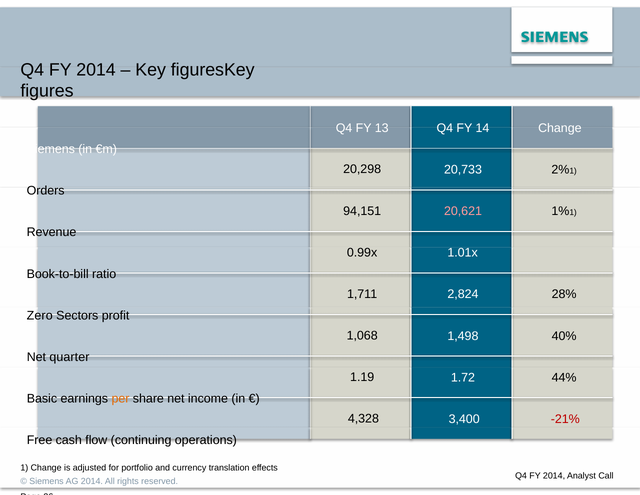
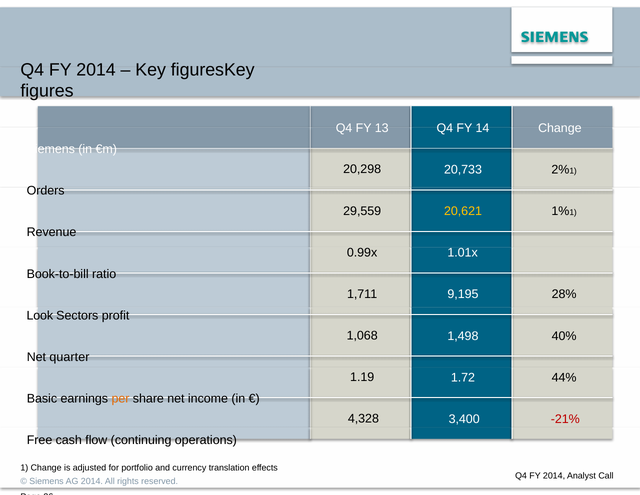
94,151: 94,151 -> 29,559
20,621 colour: pink -> yellow
2,824: 2,824 -> 9,195
Zero: Zero -> Look
